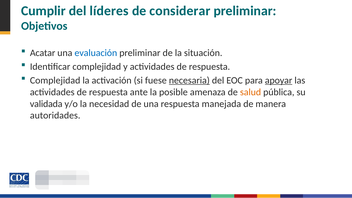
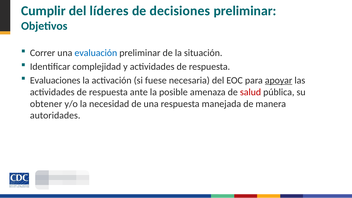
considerar: considerar -> decisiones
Acatar: Acatar -> Correr
Complejidad at (55, 80): Complejidad -> Evaluaciones
necesaria underline: present -> none
salud colour: orange -> red
validada: validada -> obtener
